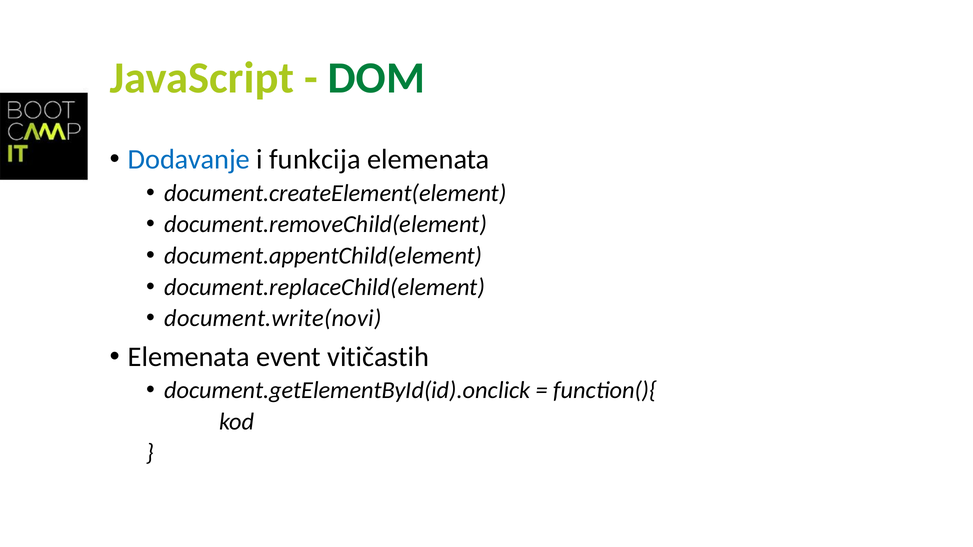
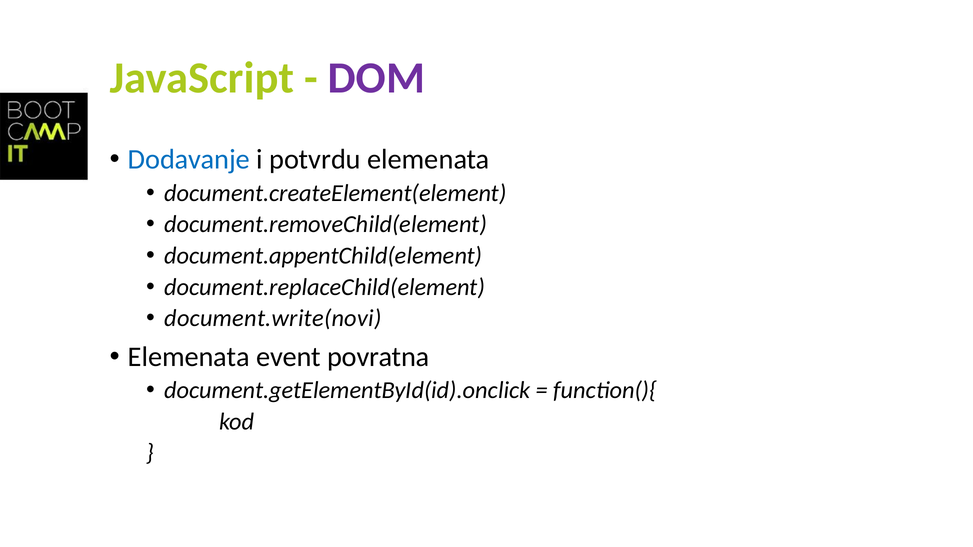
DOM colour: green -> purple
funkcija: funkcija -> potvrdu
vitičastih: vitičastih -> povratna
